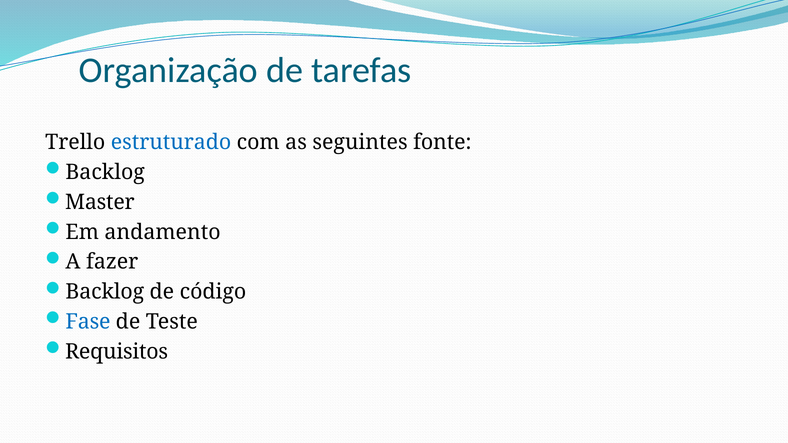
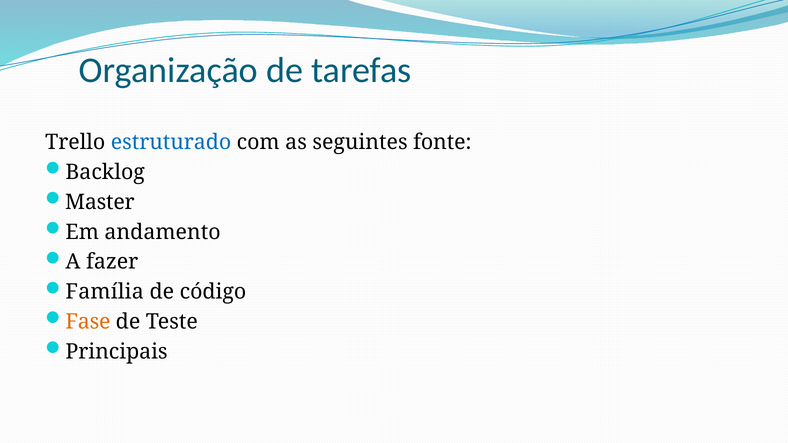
Backlog at (105, 292): Backlog -> Família
Fase colour: blue -> orange
Requisitos: Requisitos -> Principais
